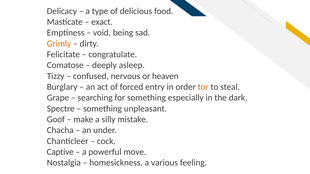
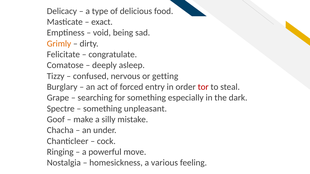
heaven: heaven -> getting
tor colour: orange -> red
Captive: Captive -> Ringing
